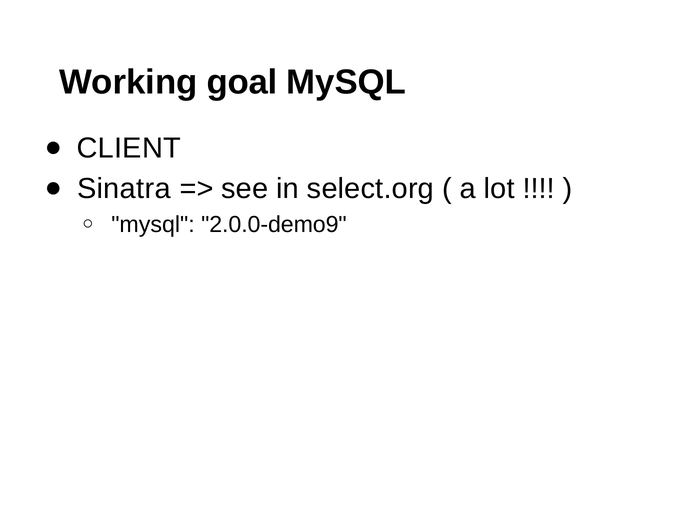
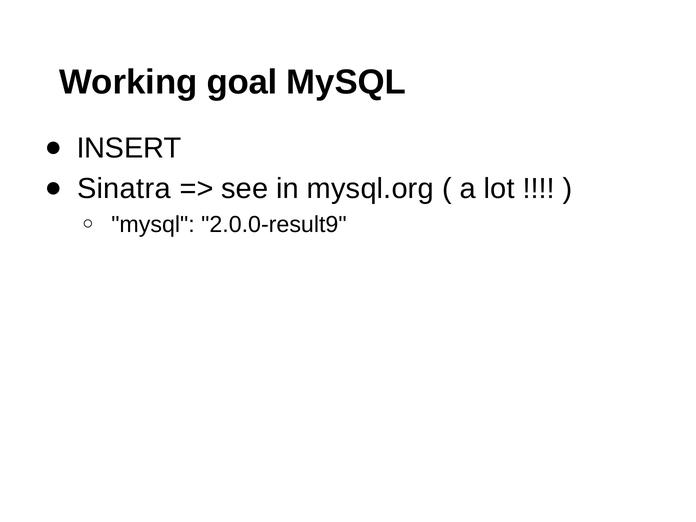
CLIENT: CLIENT -> INSERT
select.org: select.org -> mysql.org
2.0.0-demo9: 2.0.0-demo9 -> 2.0.0-result9
